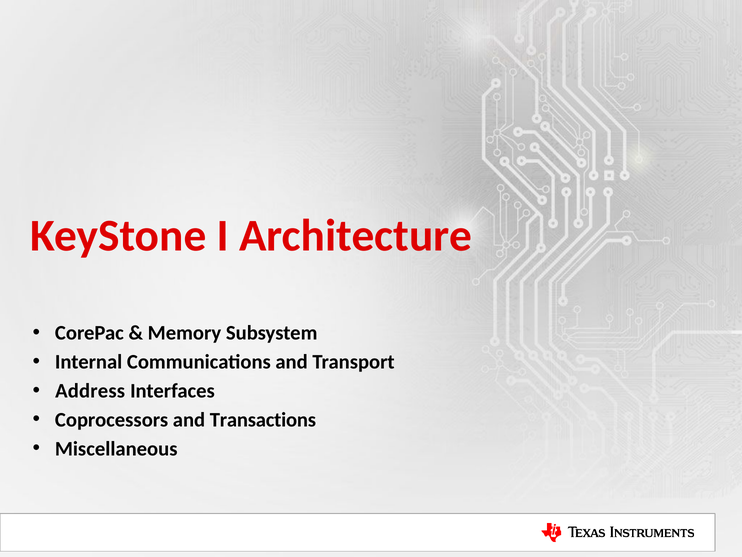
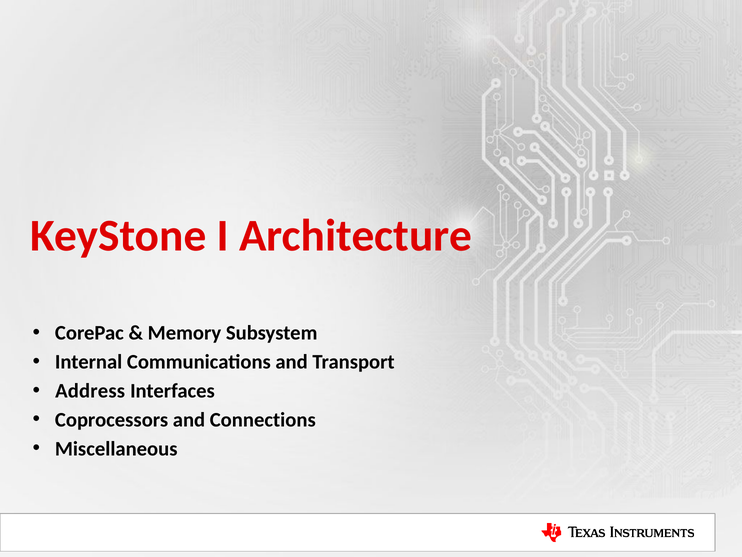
Transactions: Transactions -> Connections
